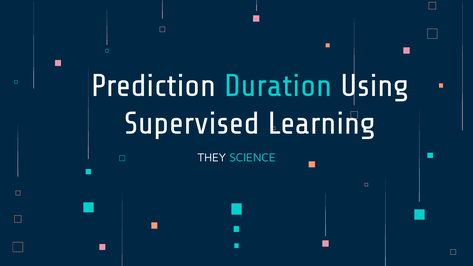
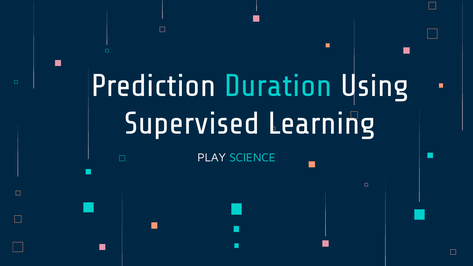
THEY: THEY -> PLAY
